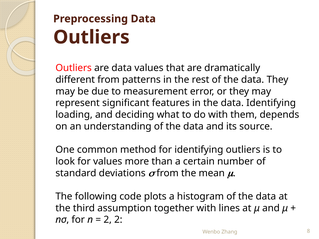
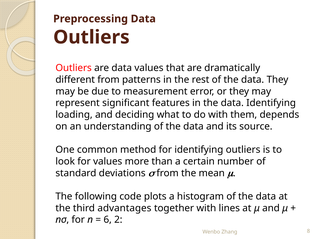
assumption: assumption -> advantages
2 at (108, 220): 2 -> 6
